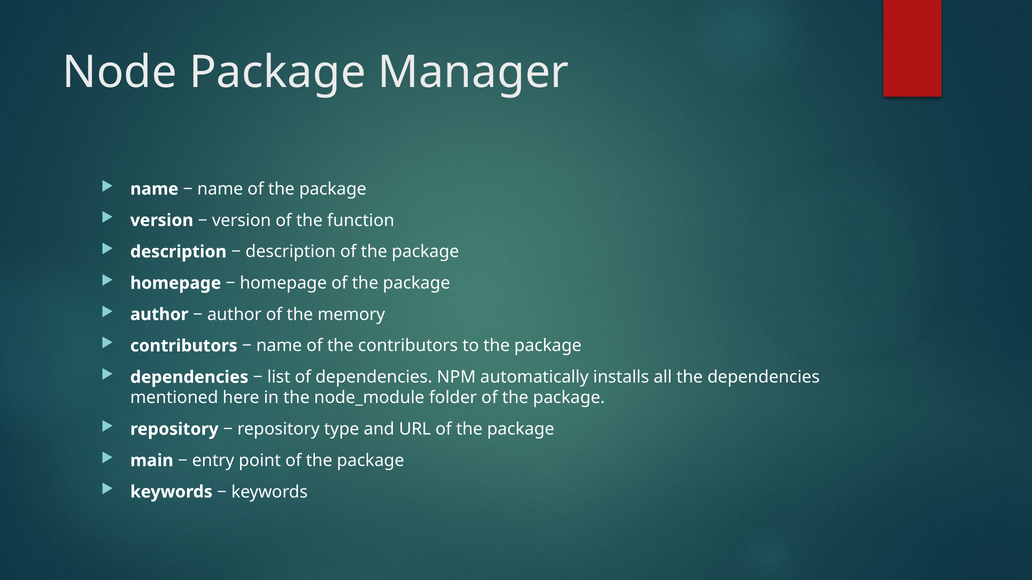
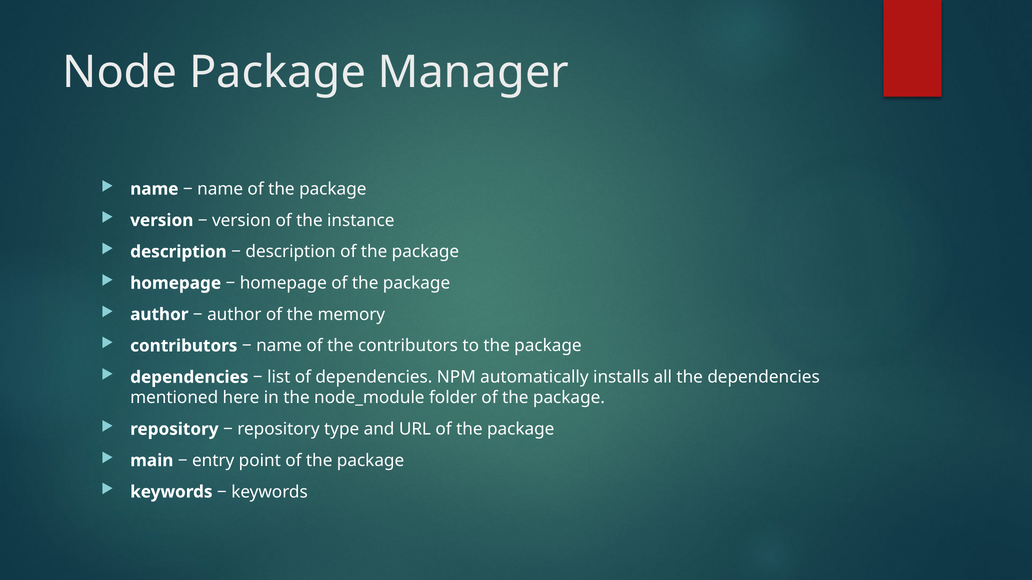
function: function -> instance
